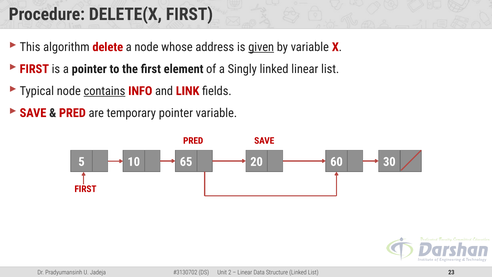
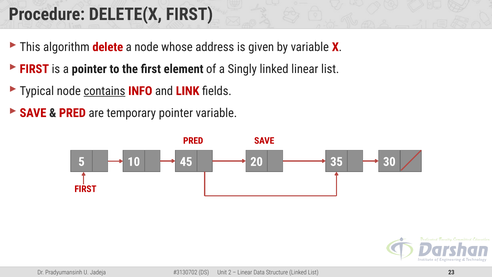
given underline: present -> none
65: 65 -> 45
60: 60 -> 35
